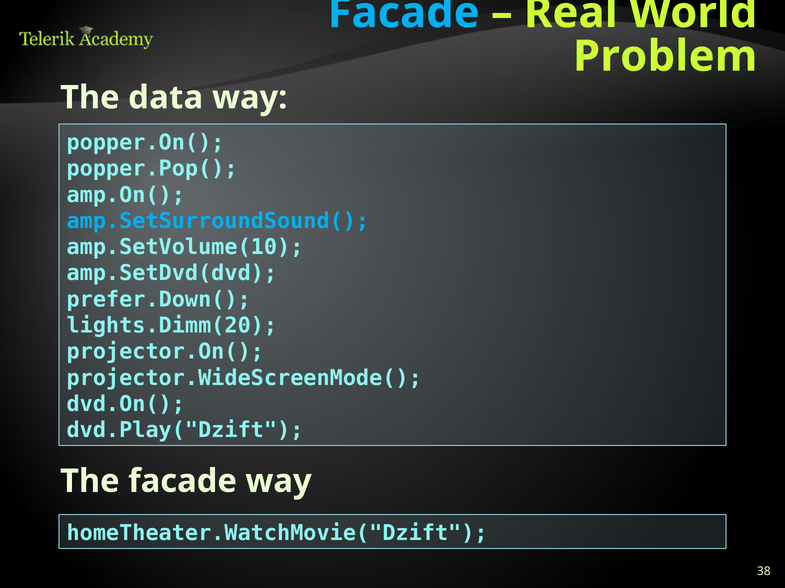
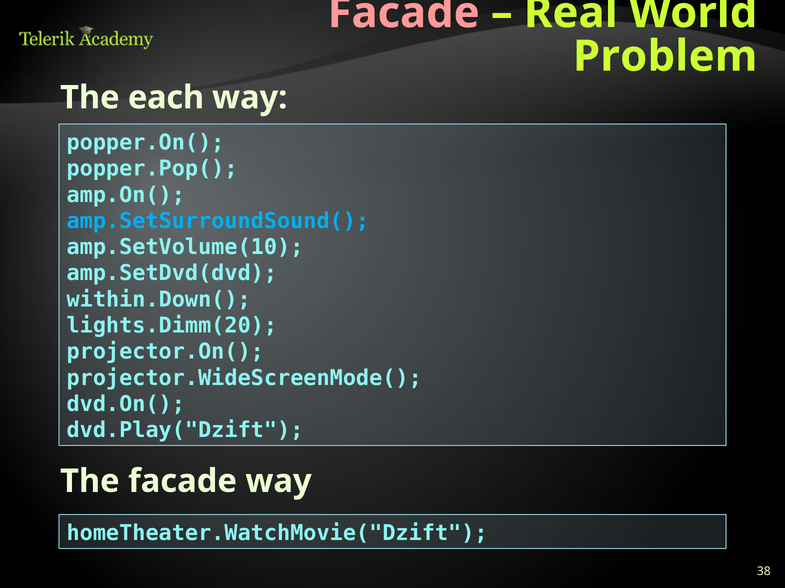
Facade at (404, 13) colour: light blue -> pink
data: data -> each
prefer.Down(: prefer.Down( -> within.Down(
